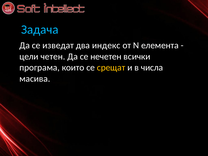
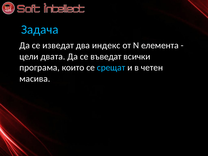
четен: четен -> двата
нечетен: нечетен -> въведат
срещат colour: yellow -> light blue
числа: числа -> четен
